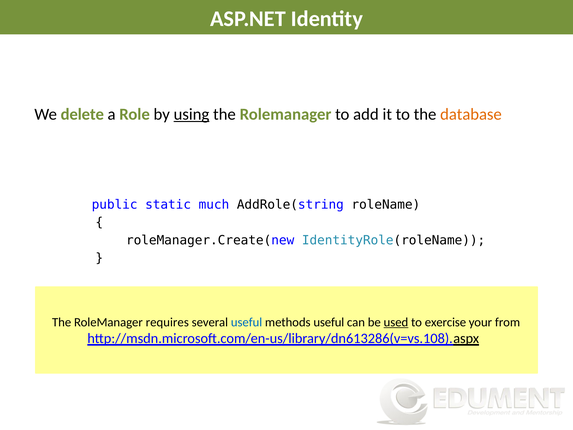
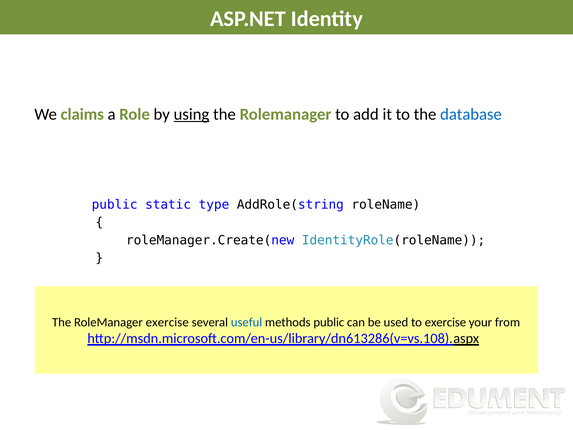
delete: delete -> claims
database colour: orange -> blue
much: much -> type
RoleManager requires: requires -> exercise
methods useful: useful -> public
used underline: present -> none
